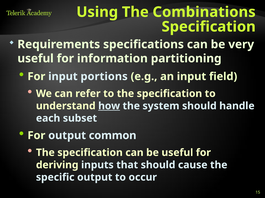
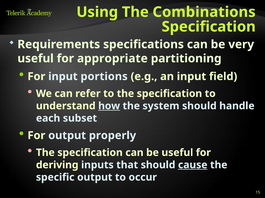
information: information -> appropriate
common: common -> properly
cause underline: none -> present
